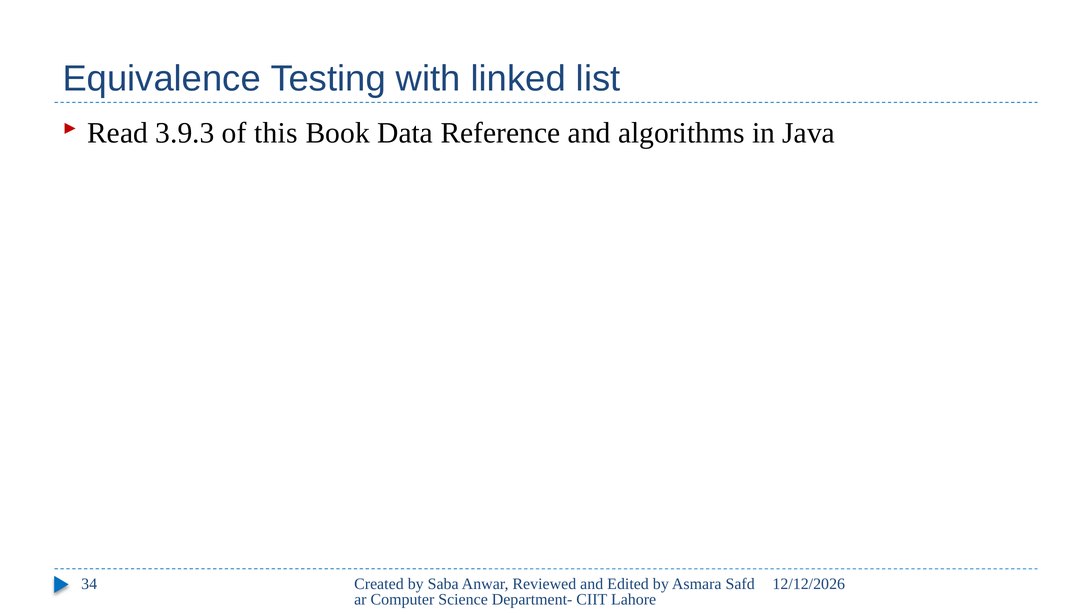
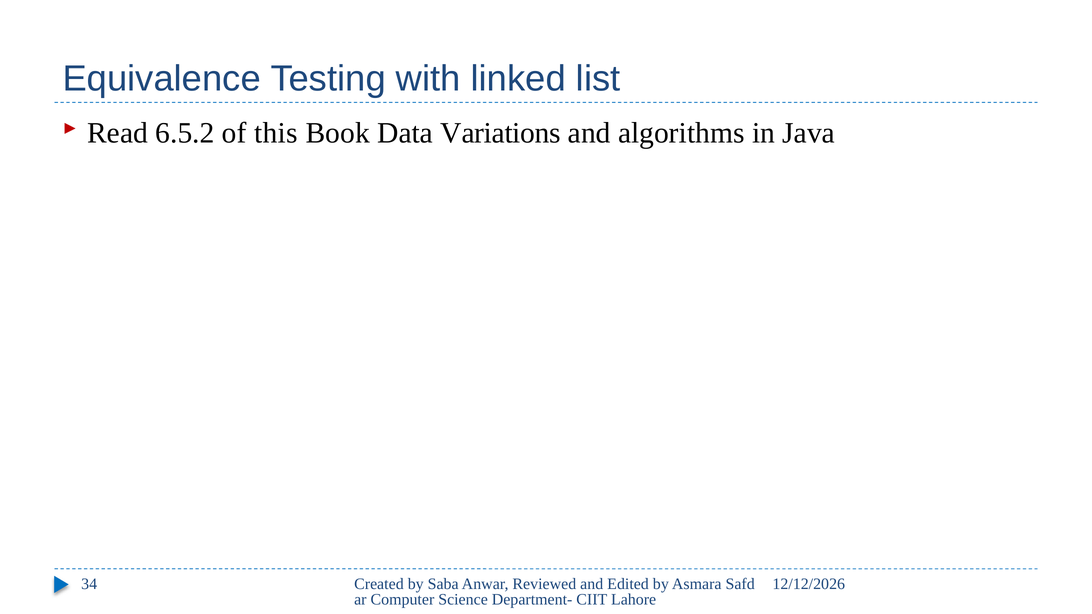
3.9.3: 3.9.3 -> 6.5.2
Reference: Reference -> Variations
